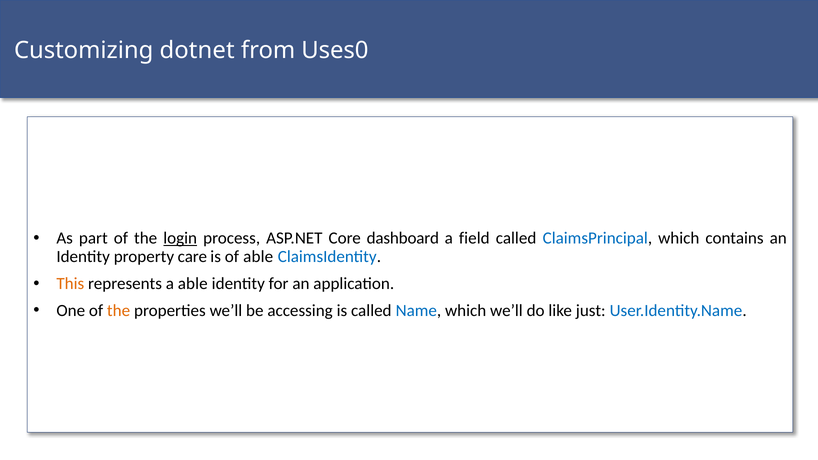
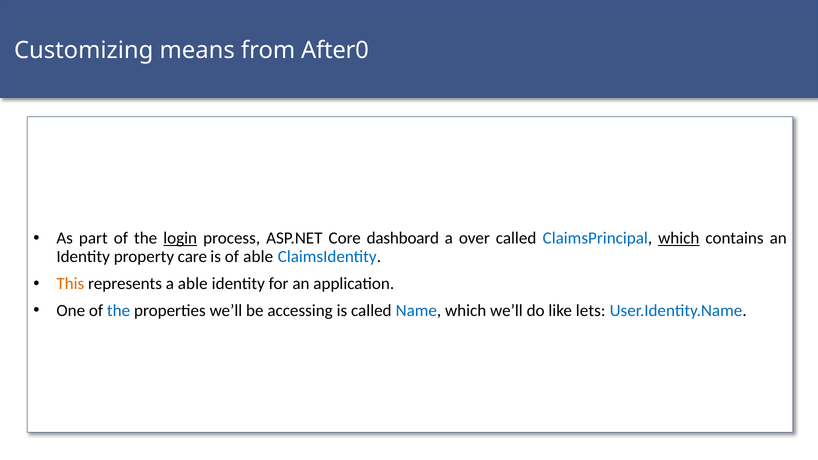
dotnet: dotnet -> means
Uses0: Uses0 -> After0
field: field -> over
which at (679, 238) underline: none -> present
the at (119, 311) colour: orange -> blue
just: just -> lets
